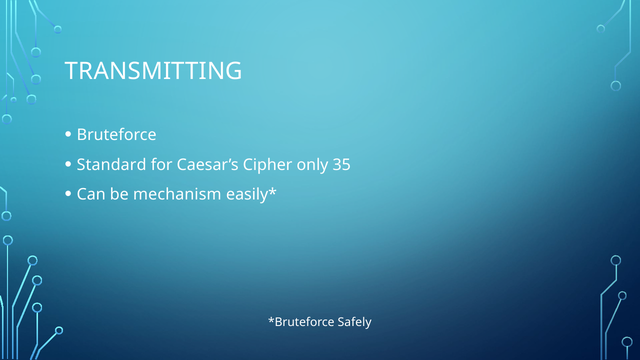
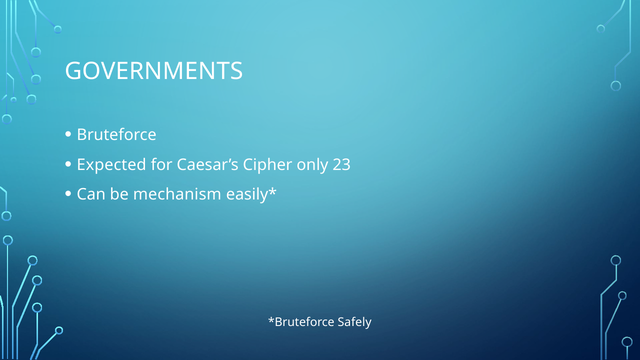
TRANSMITTING: TRANSMITTING -> GOVERNMENTS
Standard: Standard -> Expected
35: 35 -> 23
